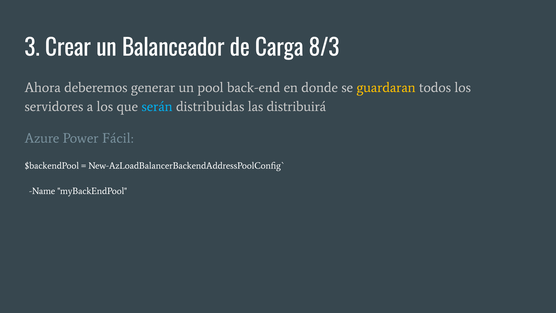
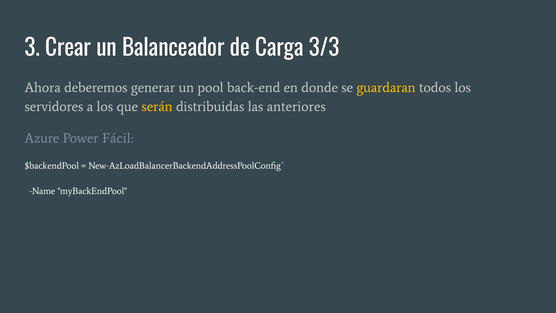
8/3: 8/3 -> 3/3
serán colour: light blue -> yellow
distribuirá: distribuirá -> anteriores
